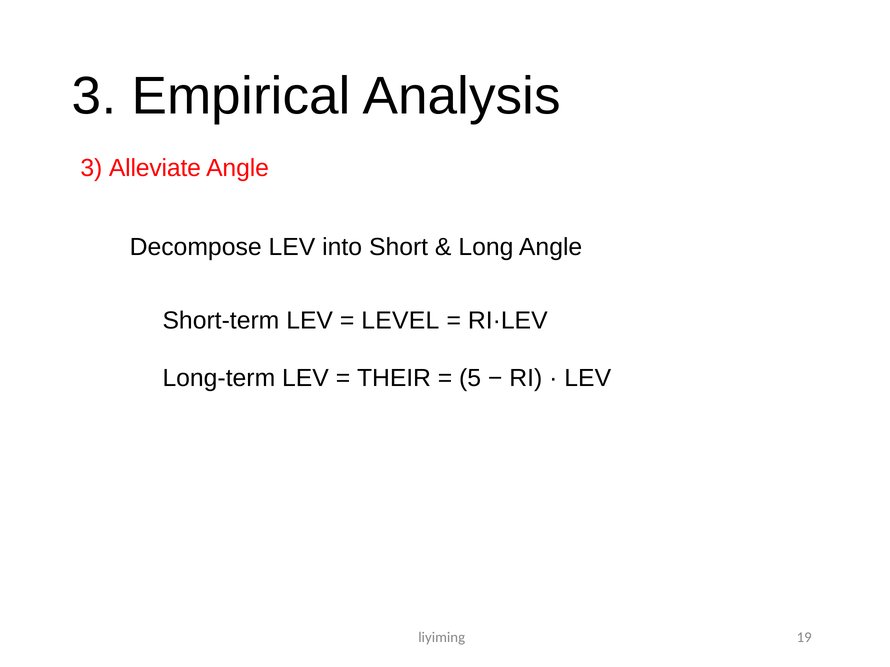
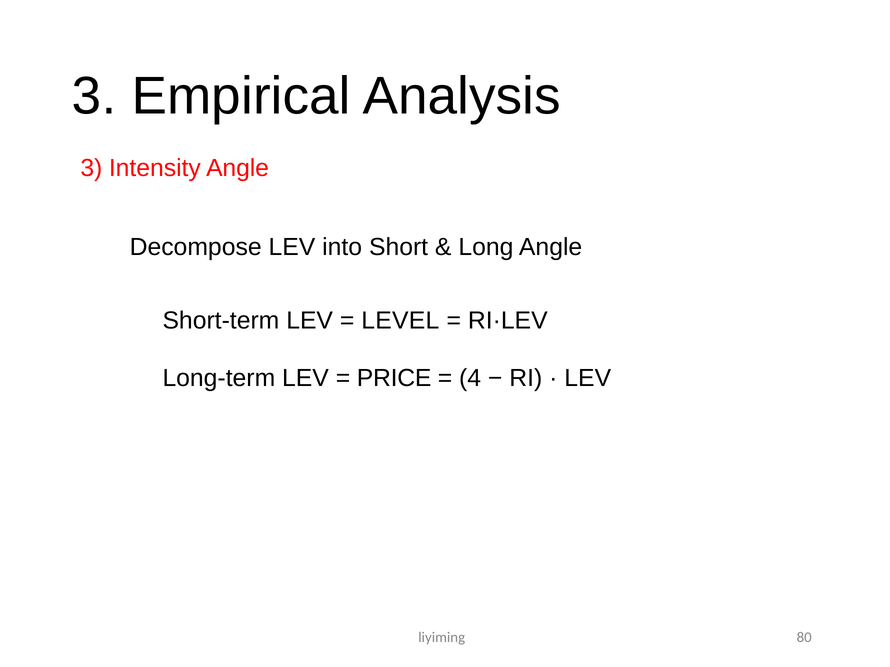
Alleviate: Alleviate -> Intensity
THEIR: THEIR -> PRICE
5: 5 -> 4
19: 19 -> 80
